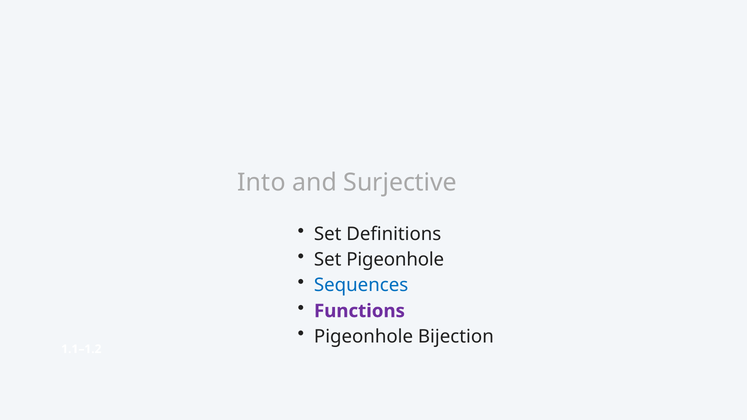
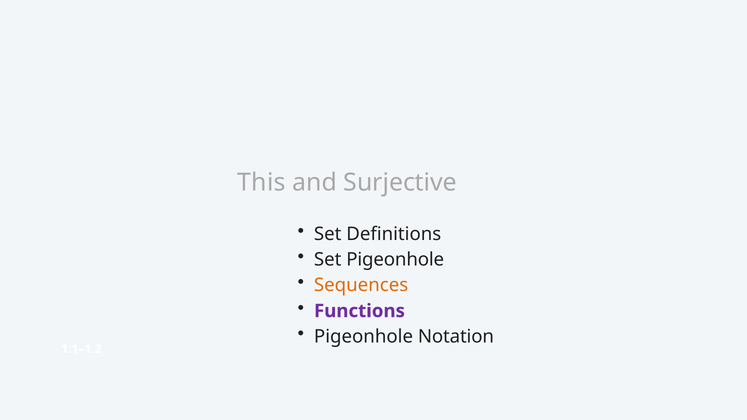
Into: Into -> This
Sequences colour: blue -> orange
Bijection: Bijection -> Notation
